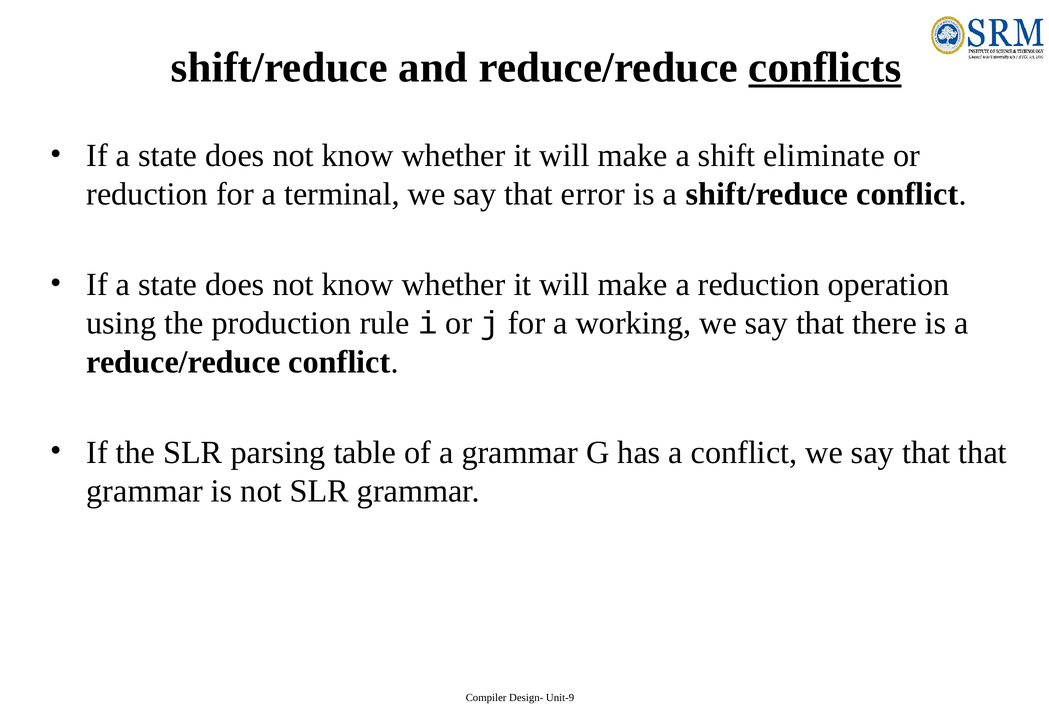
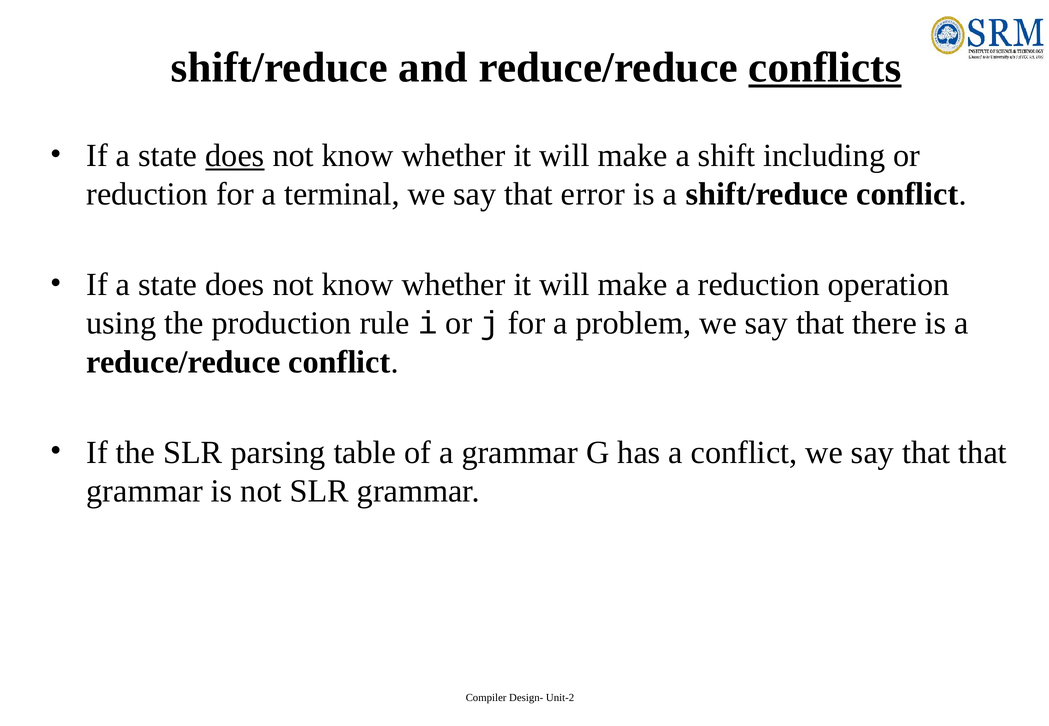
does at (235, 156) underline: none -> present
eliminate: eliminate -> including
working: working -> problem
Unit-9: Unit-9 -> Unit-2
